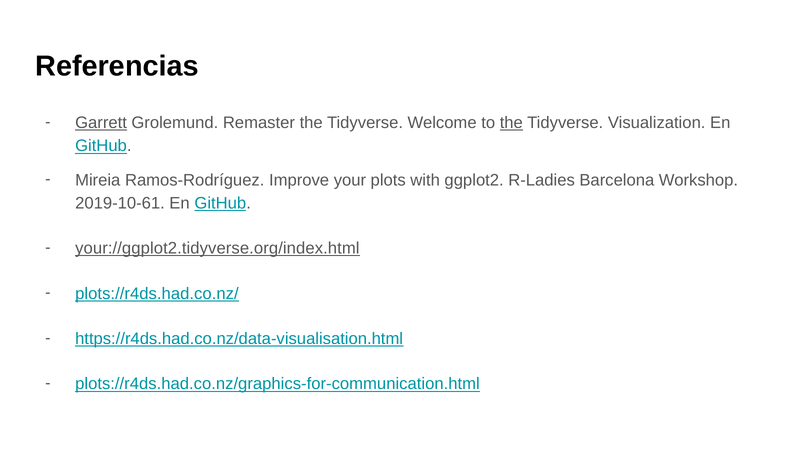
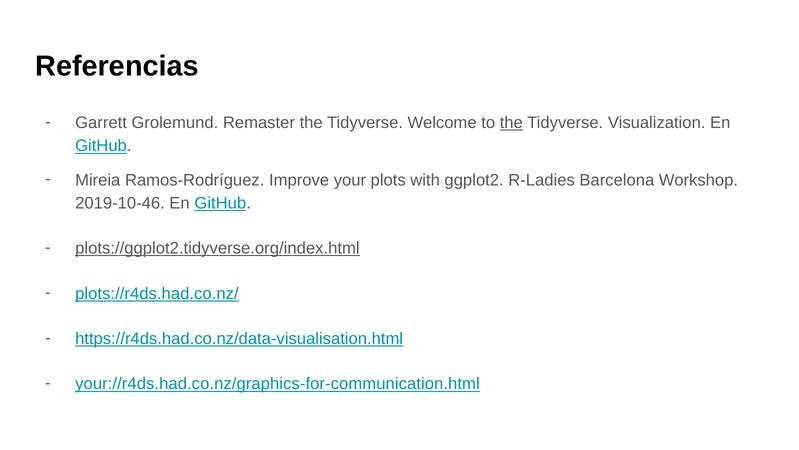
Garrett underline: present -> none
2019-10-61: 2019-10-61 -> 2019-10-46
your://ggplot2.tidyverse.org/index.html: your://ggplot2.tidyverse.org/index.html -> plots://ggplot2.tidyverse.org/index.html
plots://r4ds.had.co.nz/graphics-for-communication.html: plots://r4ds.had.co.nz/graphics-for-communication.html -> your://r4ds.had.co.nz/graphics-for-communication.html
